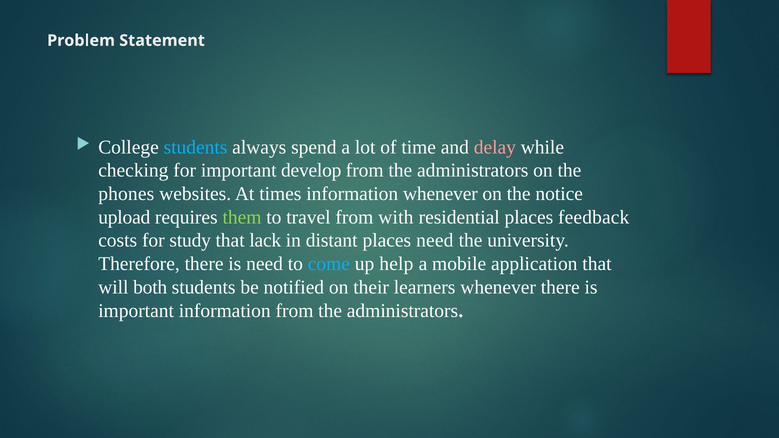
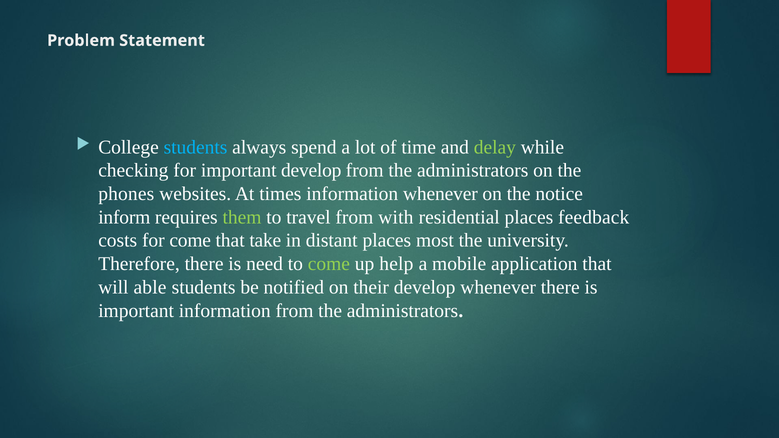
delay colour: pink -> light green
upload: upload -> inform
for study: study -> come
lack: lack -> take
places need: need -> most
come at (329, 264) colour: light blue -> light green
both: both -> able
their learners: learners -> develop
